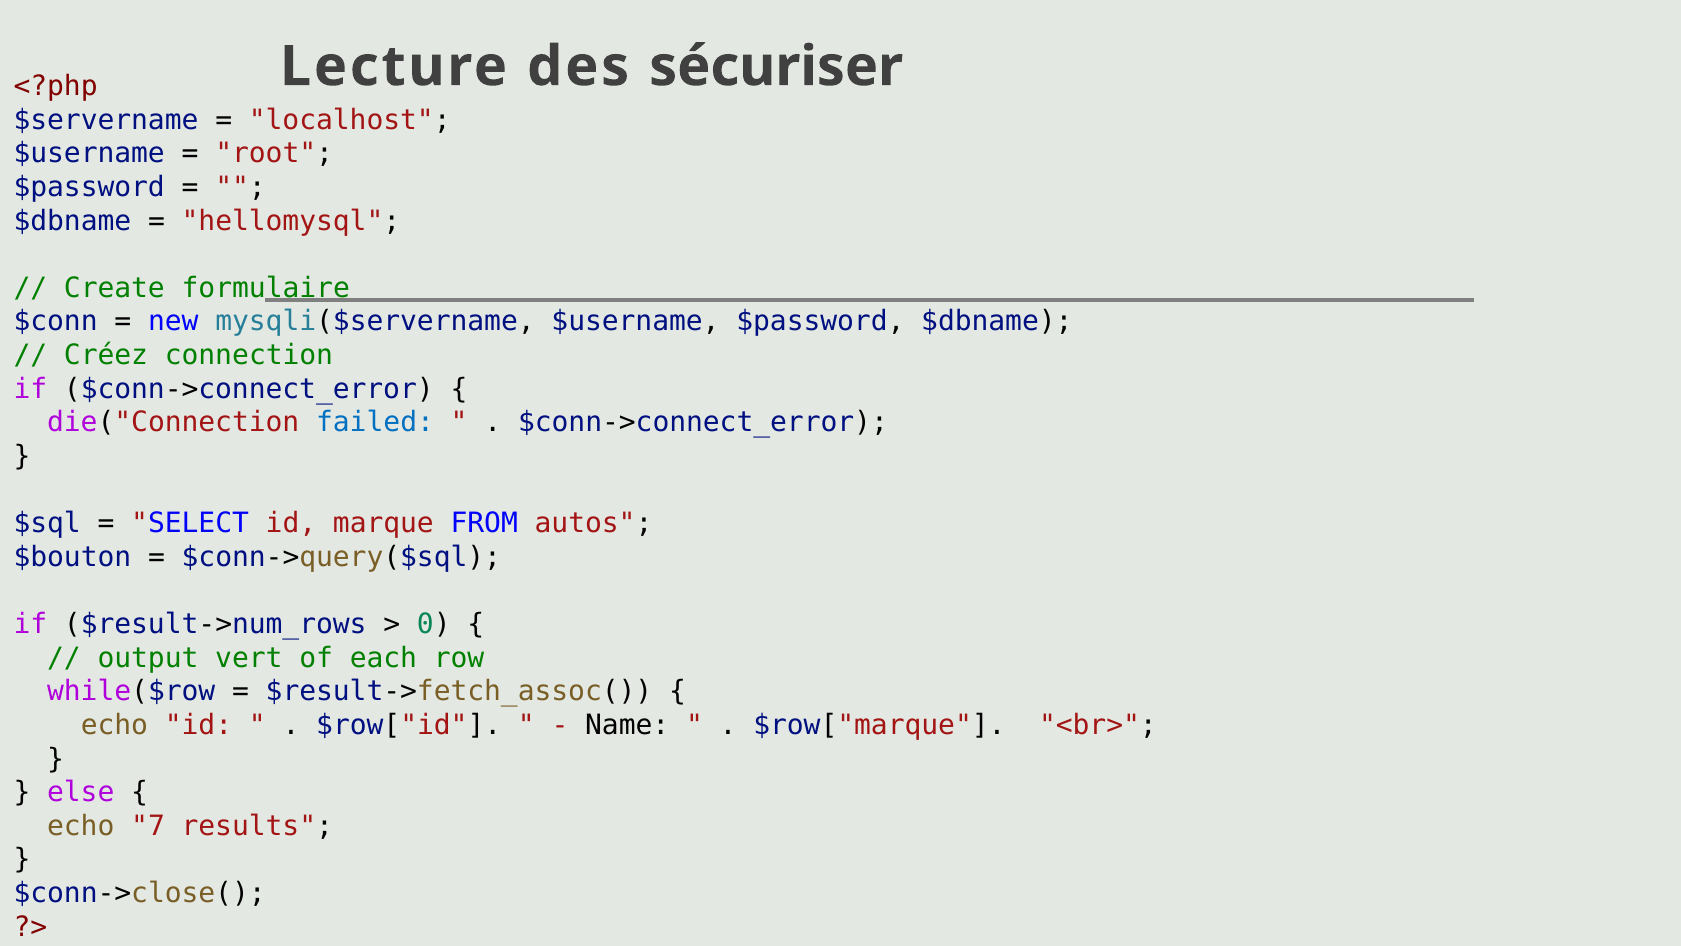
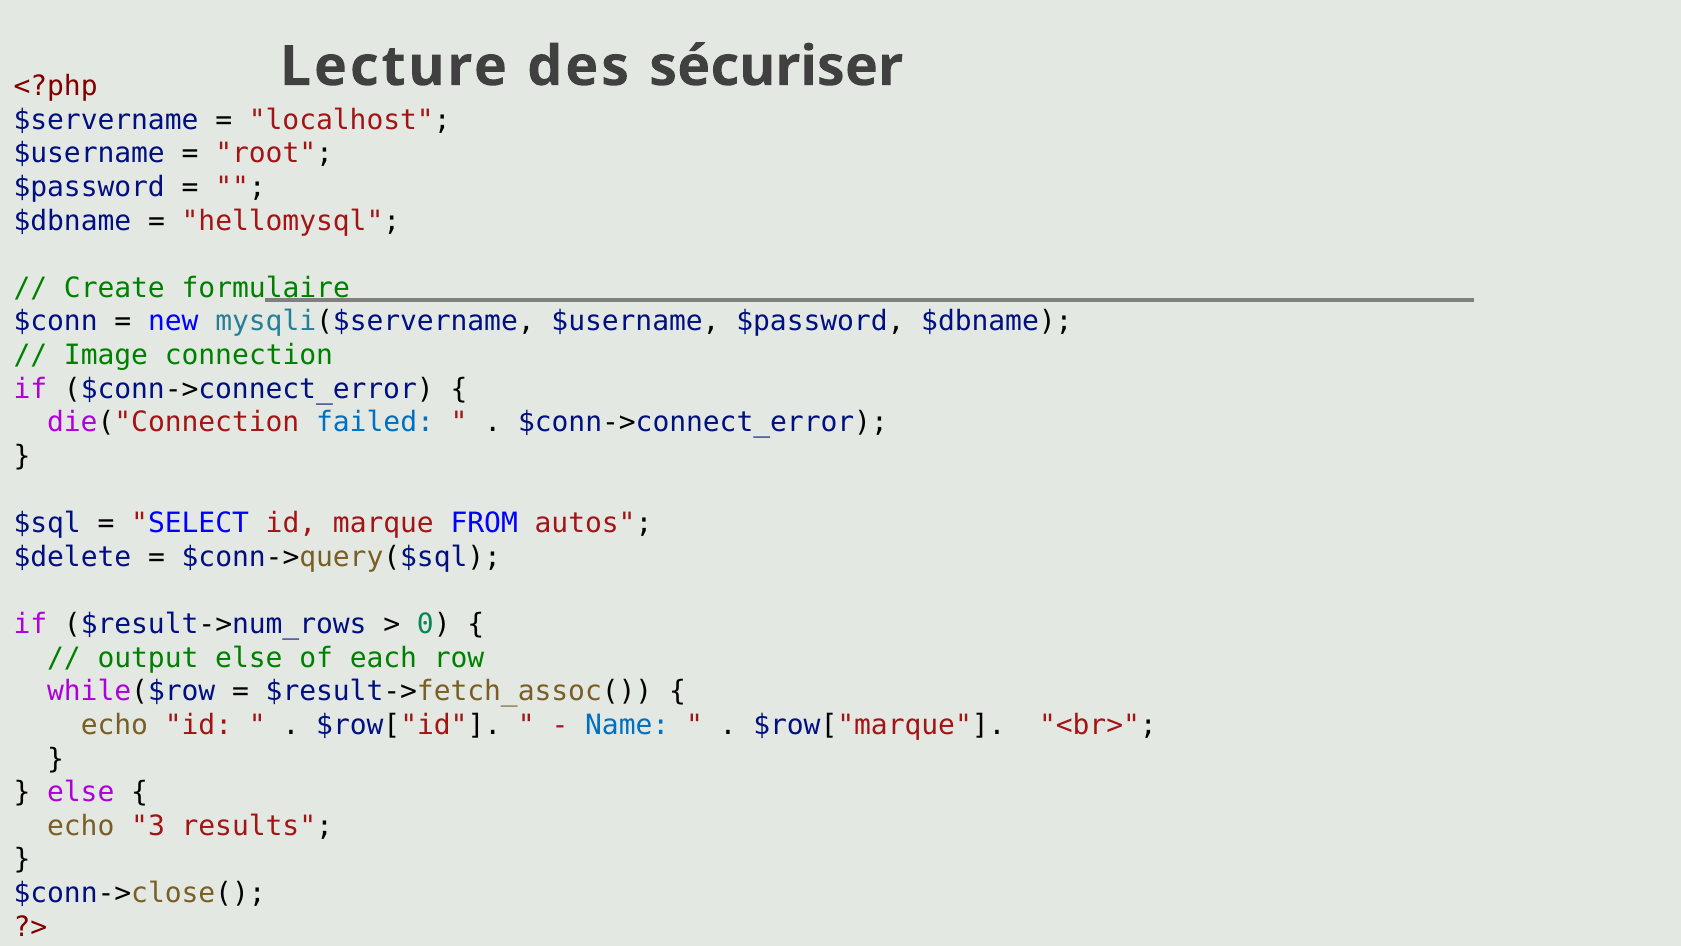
Créez: Créez -> Image
$bouton: $bouton -> $delete
output vert: vert -> else
Name colour: black -> blue
7: 7 -> 3
